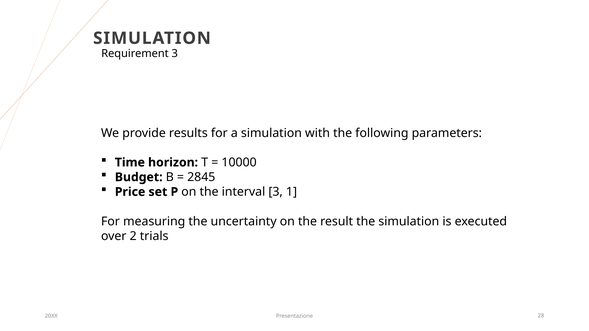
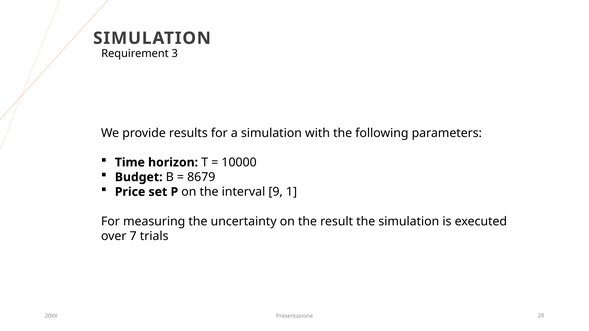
2845: 2845 -> 8679
interval 3: 3 -> 9
2: 2 -> 7
